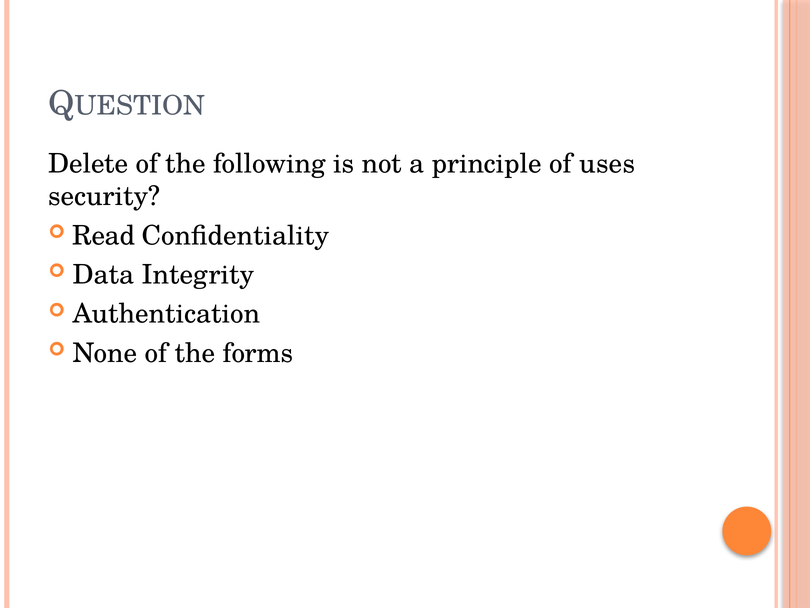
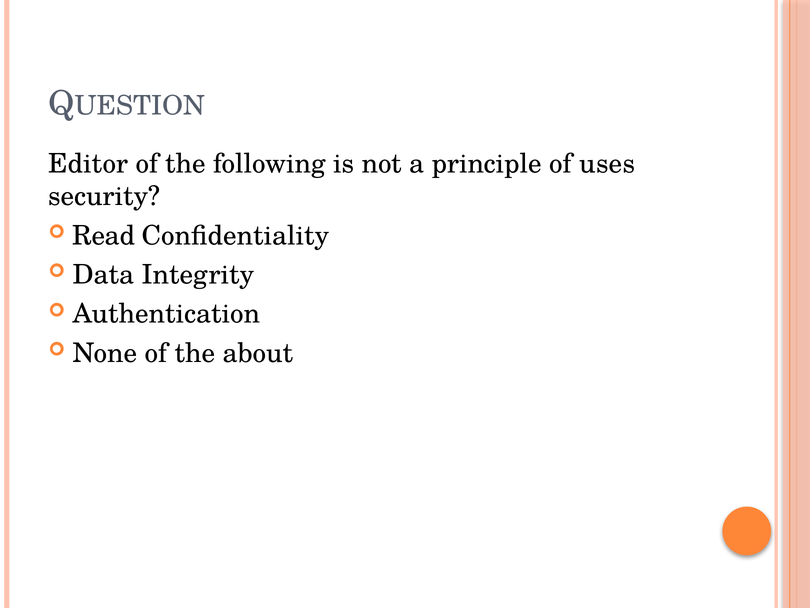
Delete: Delete -> Editor
forms: forms -> about
